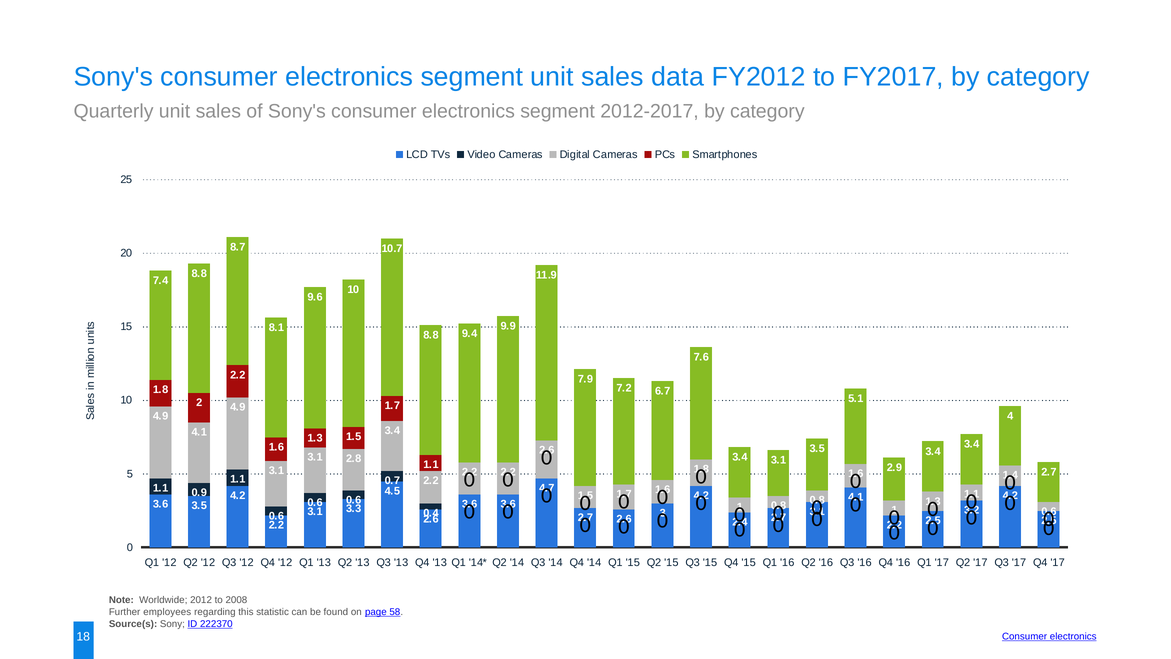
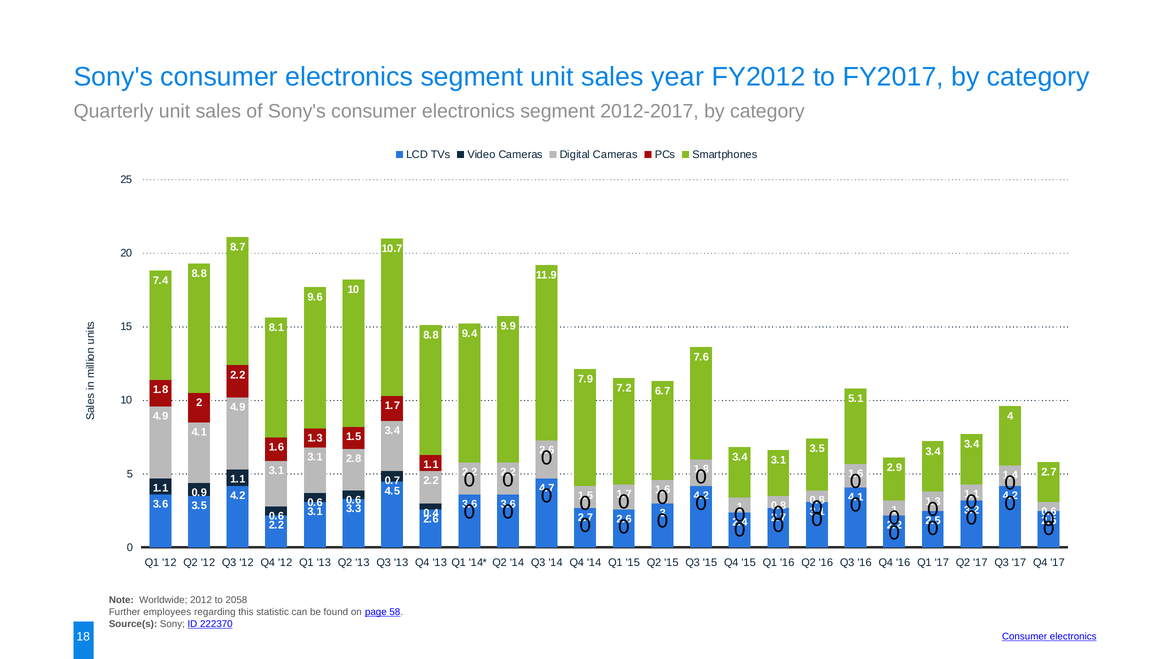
data: data -> year
2008: 2008 -> 2058
